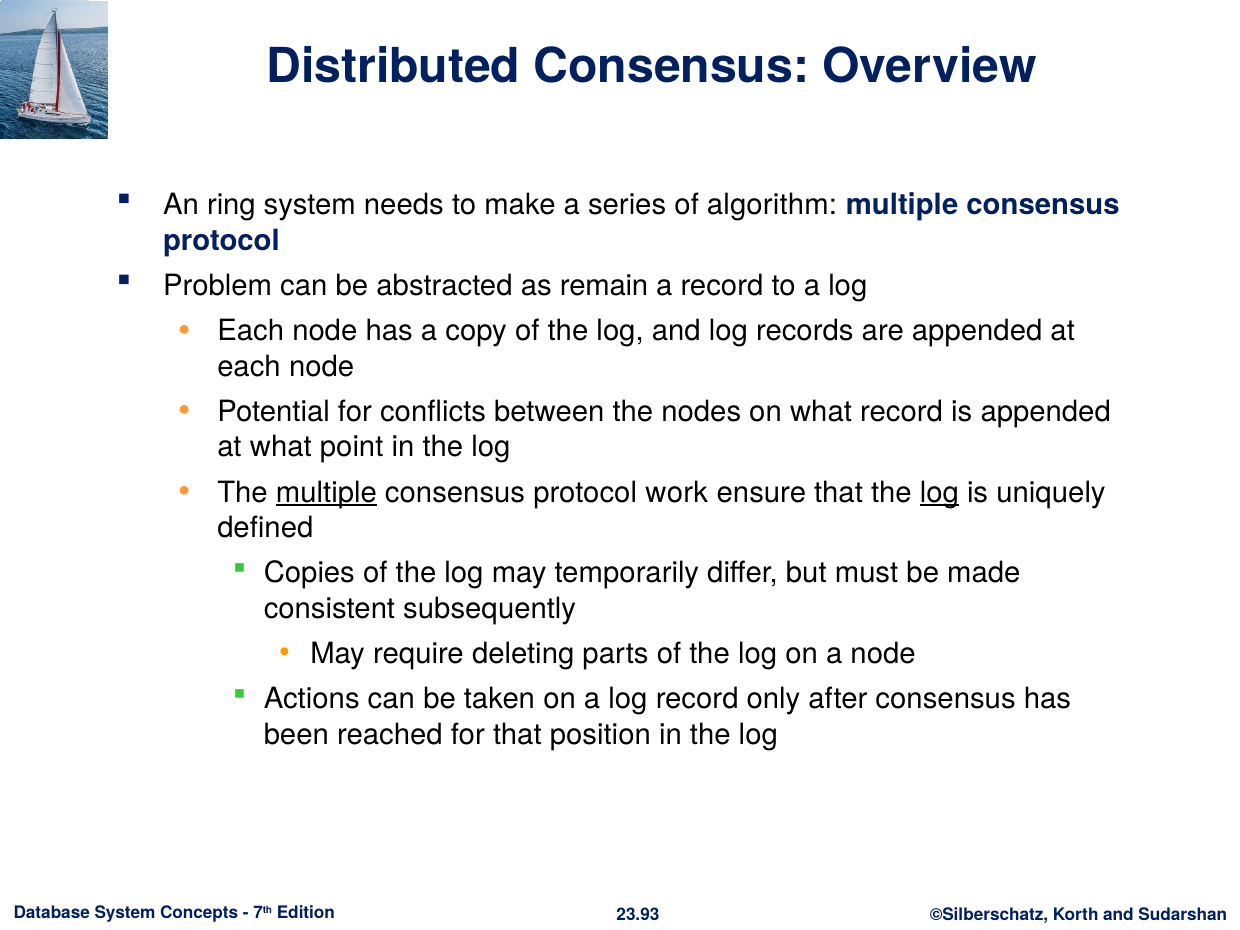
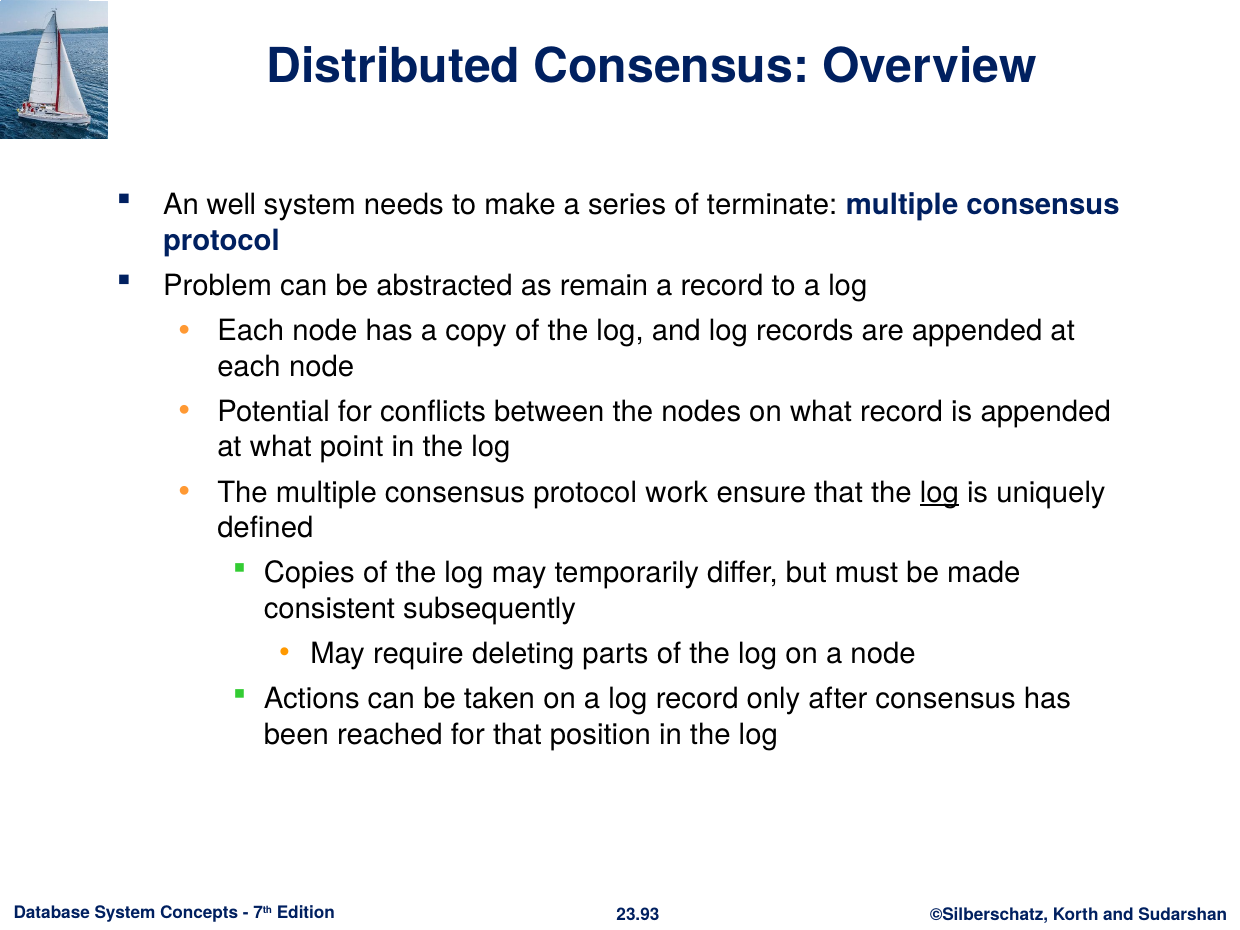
ring: ring -> well
algorithm: algorithm -> terminate
multiple at (326, 493) underline: present -> none
